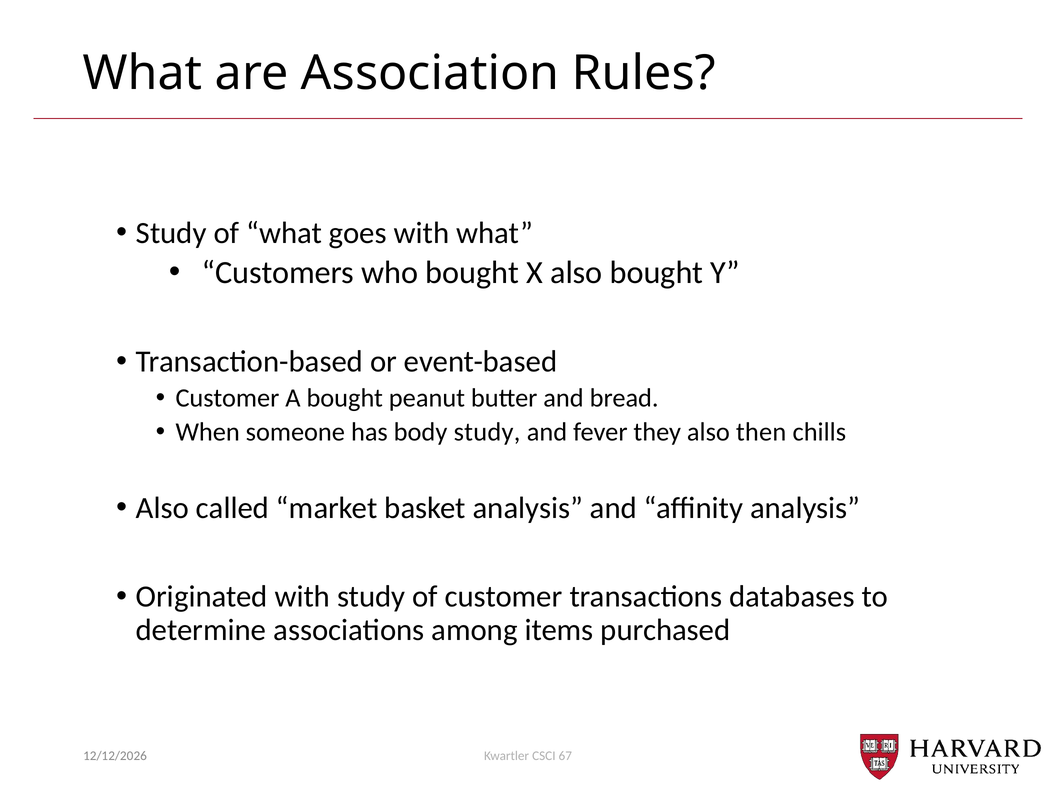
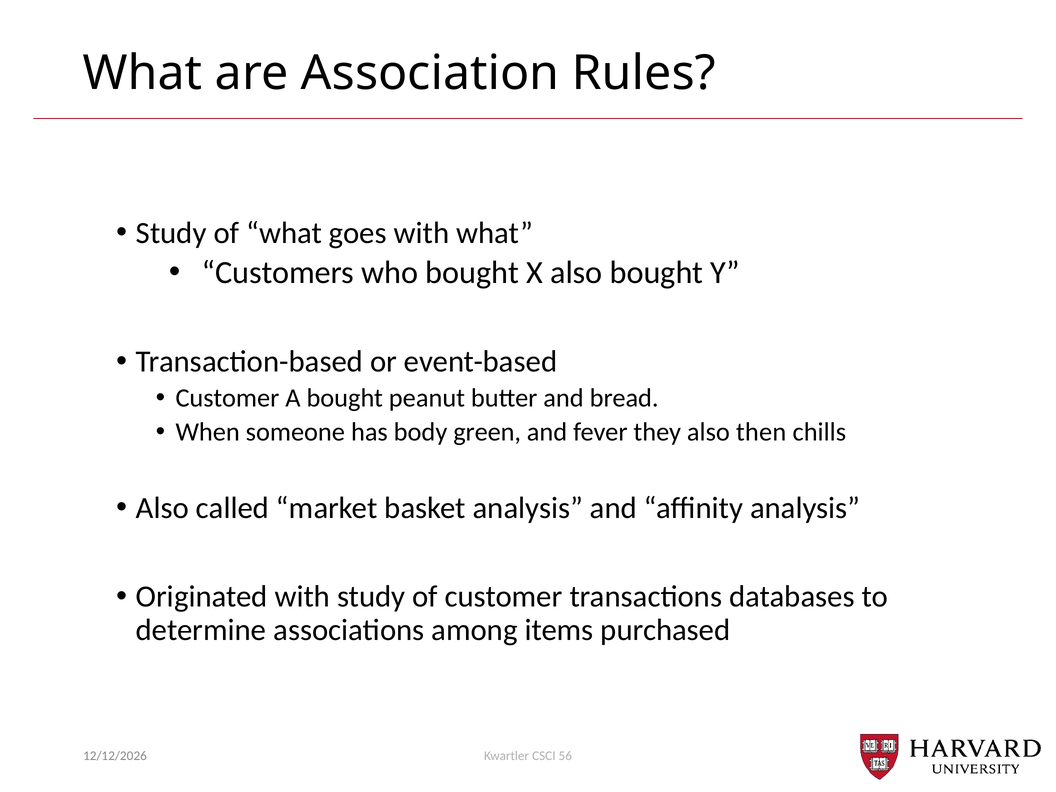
body study: study -> green
67: 67 -> 56
